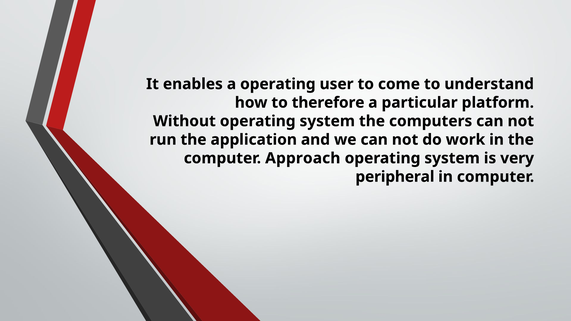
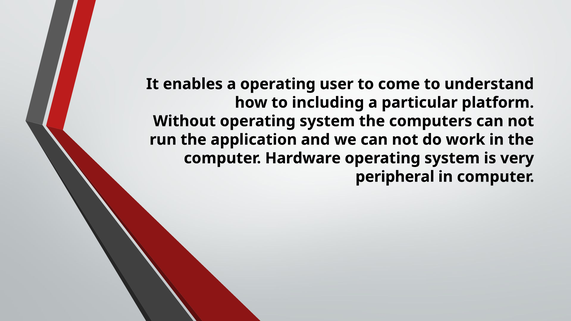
therefore: therefore -> including
Approach: Approach -> Hardware
